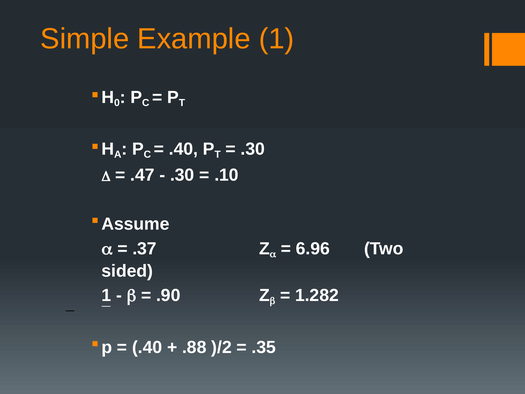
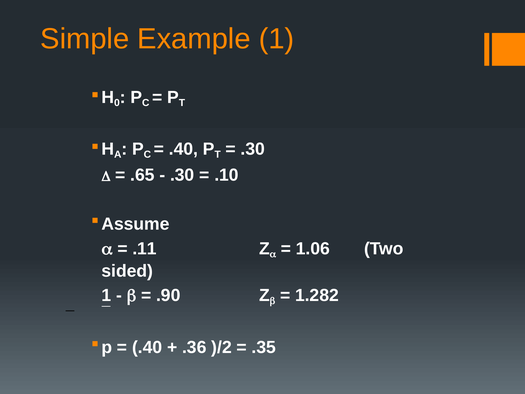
.47: .47 -> .65
.37: .37 -> .11
6.96: 6.96 -> 1.06
.88: .88 -> .36
